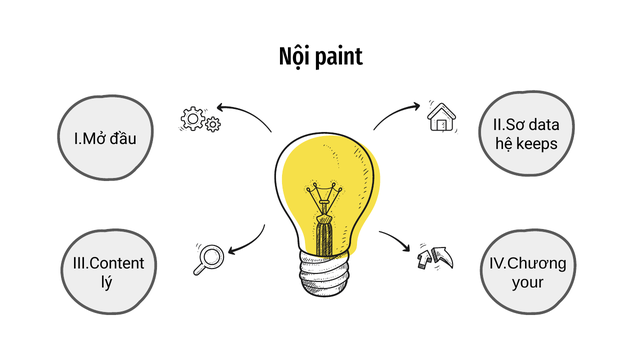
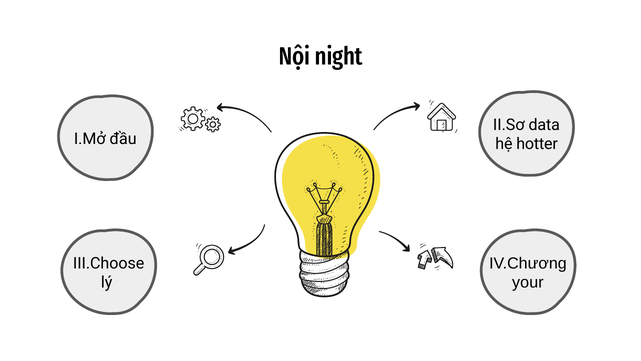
paint: paint -> night
keeps: keeps -> hotter
III.Content: III.Content -> III.Choose
